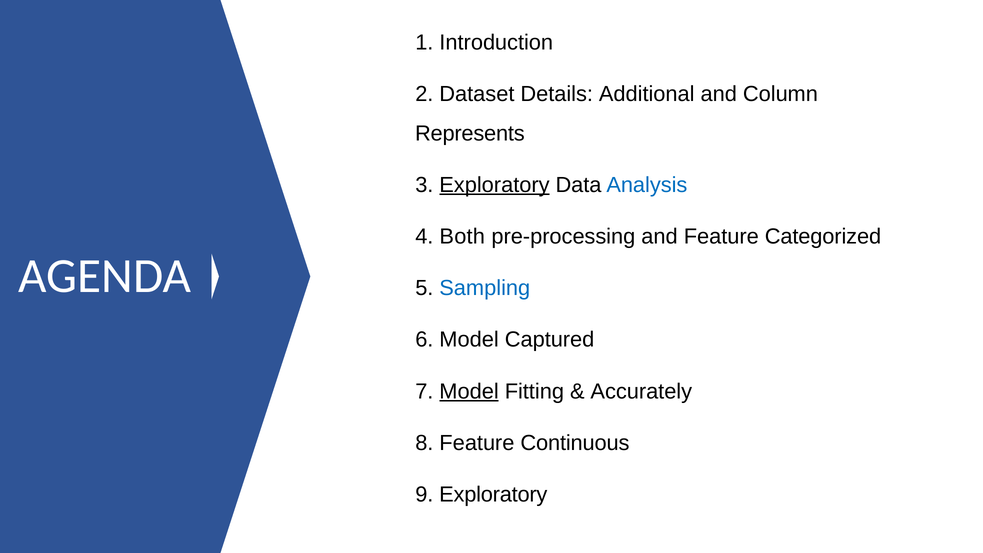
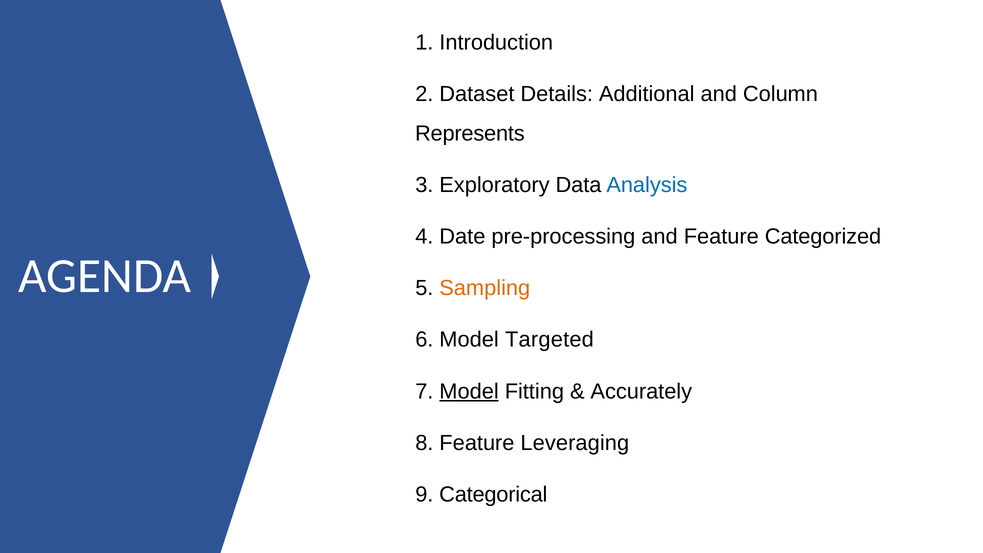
Exploratory at (494, 185) underline: present -> none
Both: Both -> Date
Sampling colour: blue -> orange
Captured: Captured -> Targeted
Continuous: Continuous -> Leveraging
9 Exploratory: Exploratory -> Categorical
